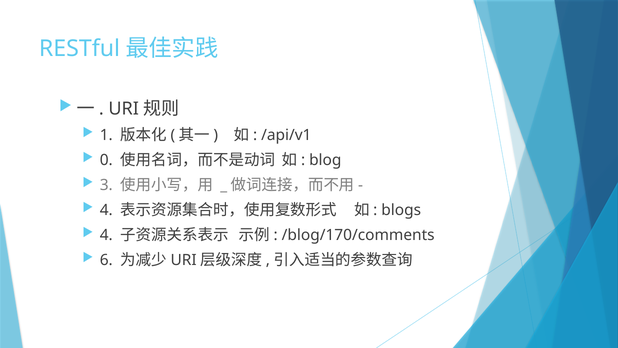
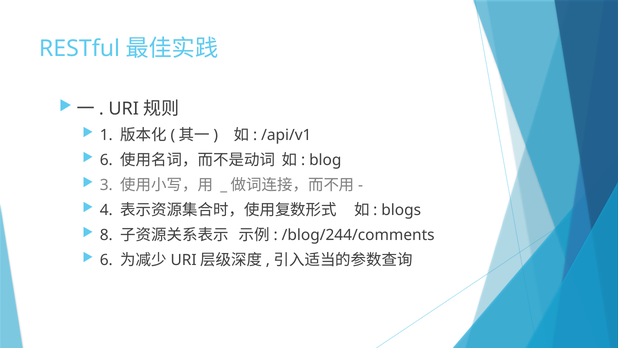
0 at (106, 160): 0 -> 6
4 at (106, 235): 4 -> 8
/blog/170/comments: /blog/170/comments -> /blog/244/comments
